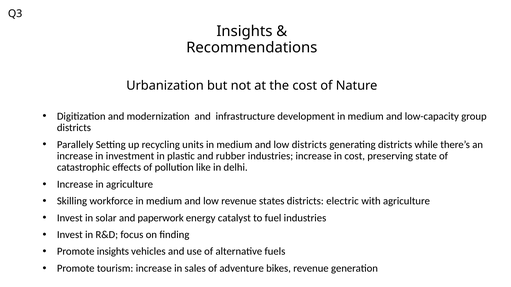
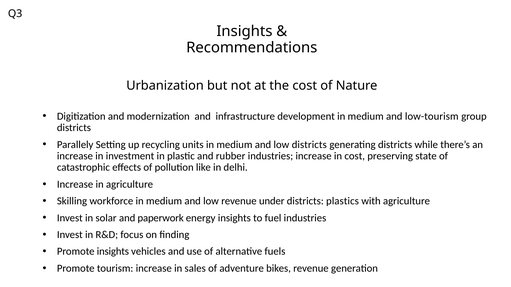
low-capacity: low-capacity -> low-tourism
states: states -> under
electric: electric -> plastics
energy catalyst: catalyst -> insights
